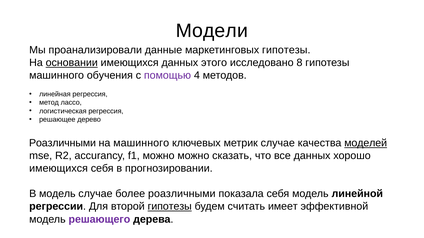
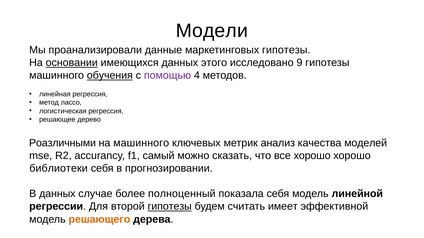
8: 8 -> 9
обучения underline: none -> present
метрик случае: случае -> анализ
моделей underline: present -> none
f1 можно: можно -> самый
все данных: данных -> хорошо
имеющихся at (59, 169): имеющихся -> библиотеки
В модель: модель -> данных
более роазличными: роазличными -> полноценный
решающего colour: purple -> orange
